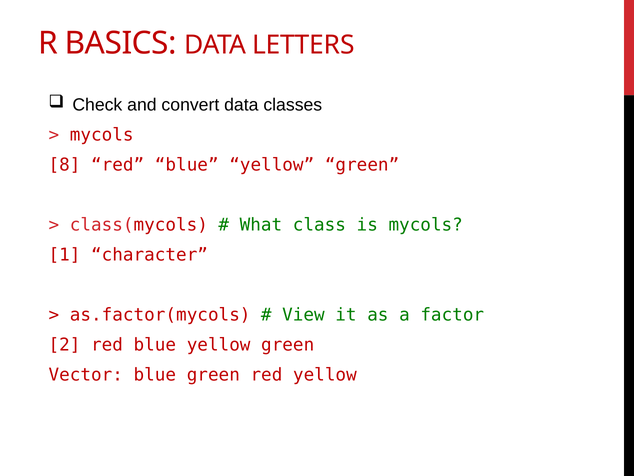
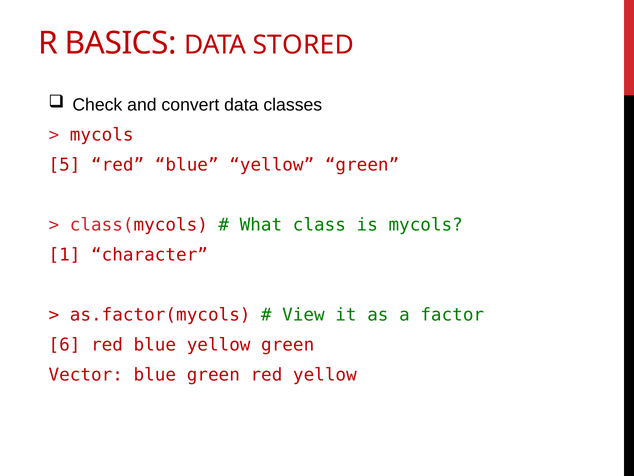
LETTERS: LETTERS -> STORED
8: 8 -> 5
2: 2 -> 6
